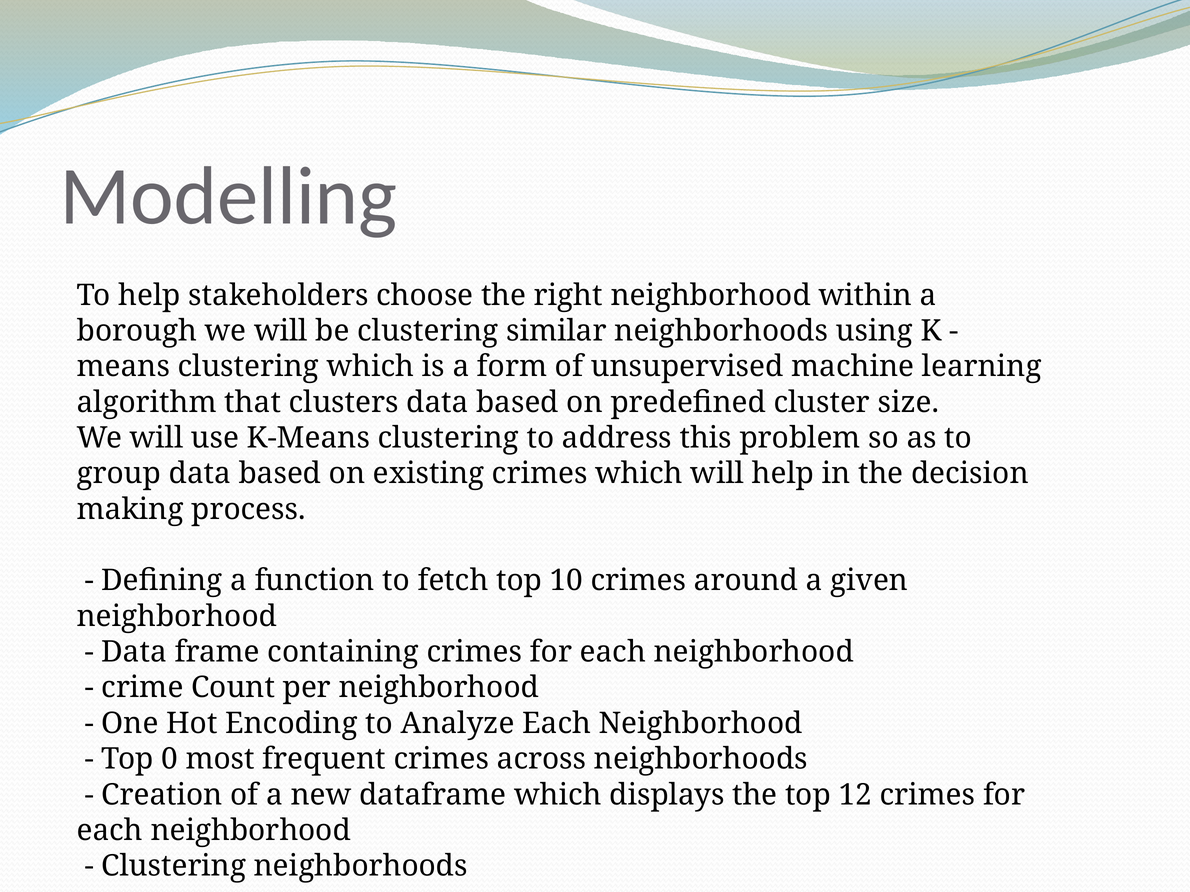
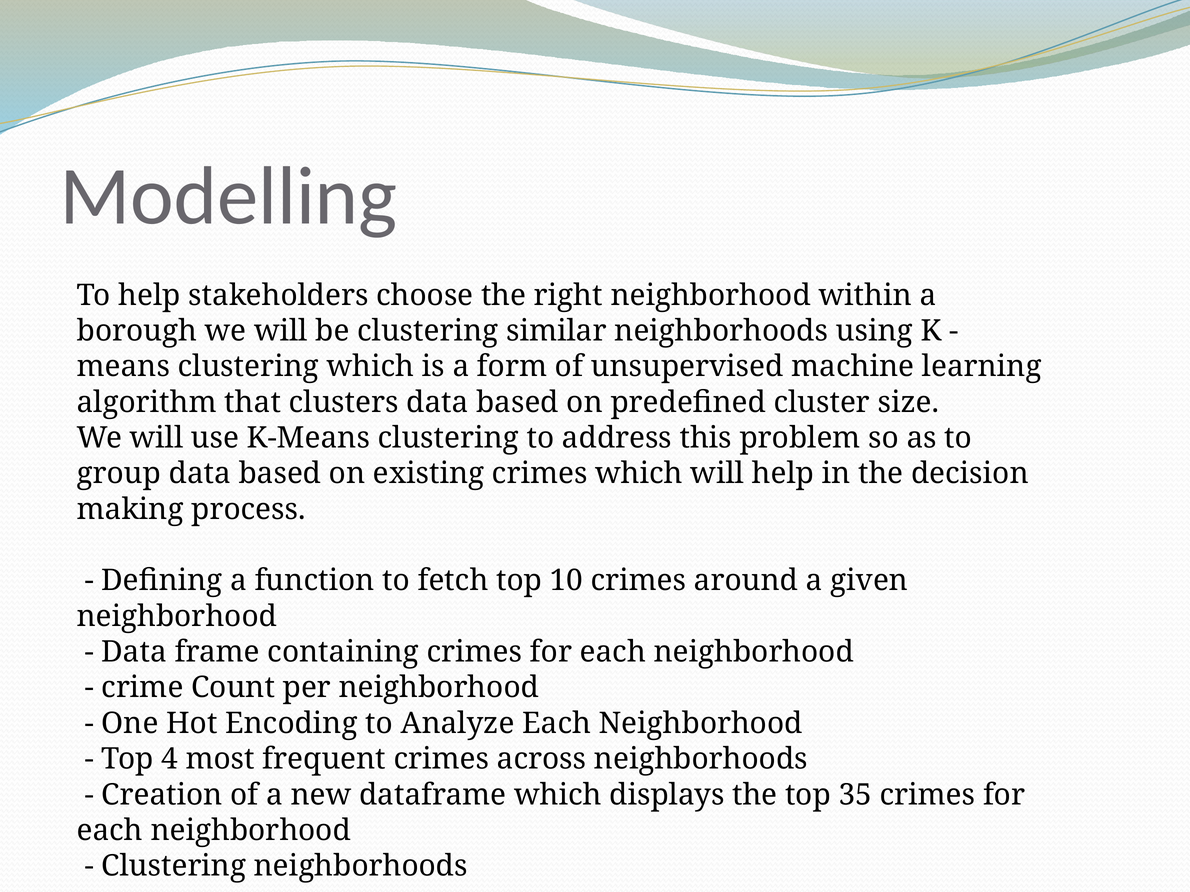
0: 0 -> 4
12: 12 -> 35
